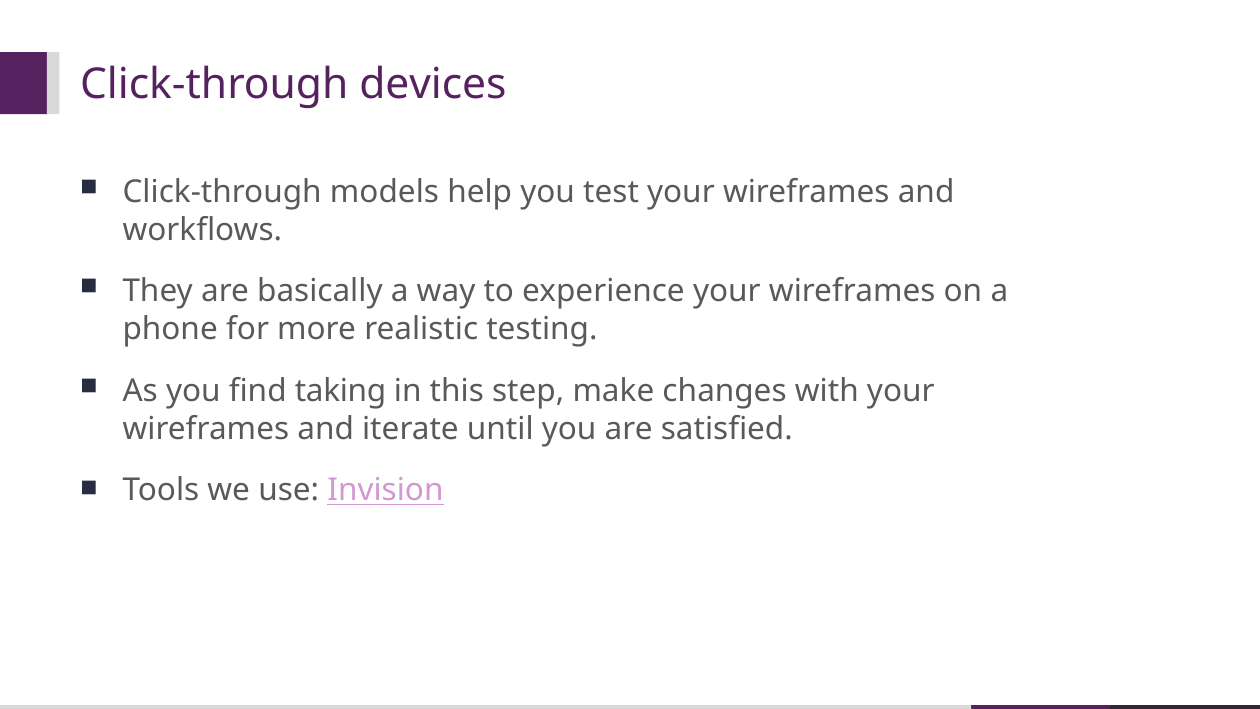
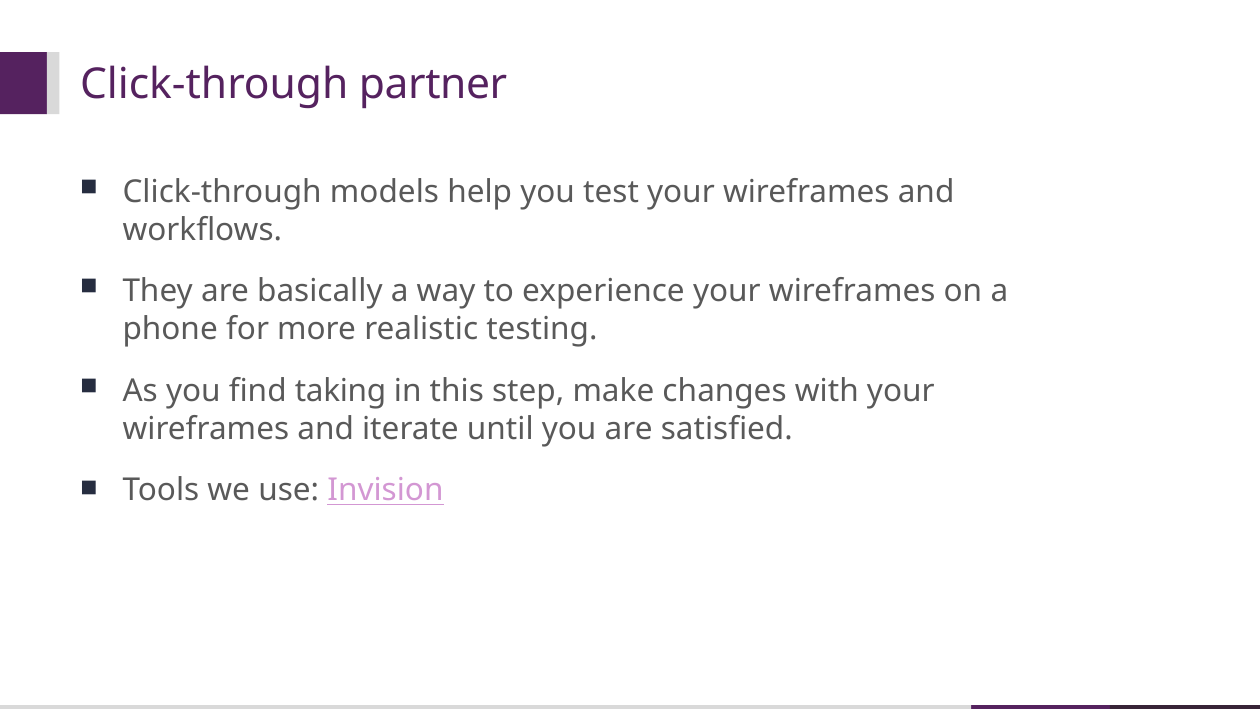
devices: devices -> partner
